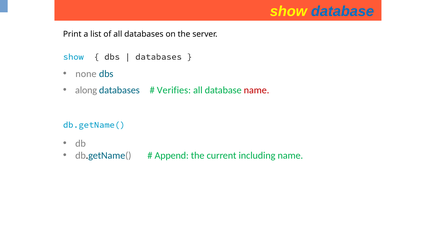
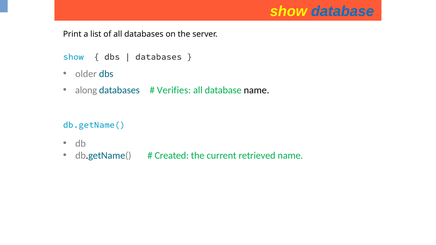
none: none -> older
name at (257, 90) colour: red -> black
Append: Append -> Created
including: including -> retrieved
